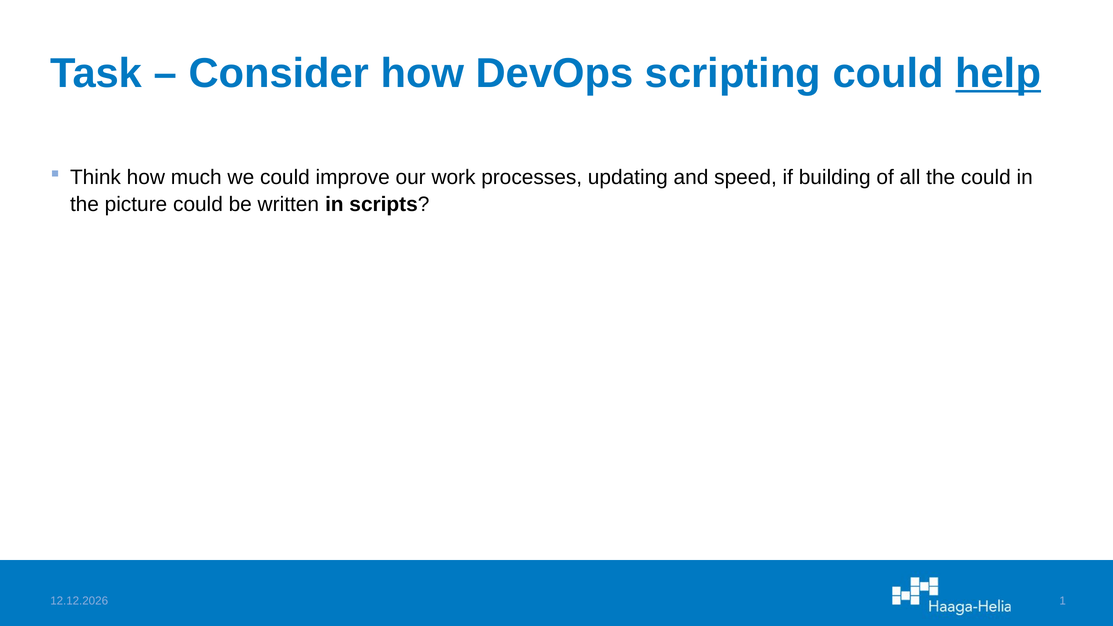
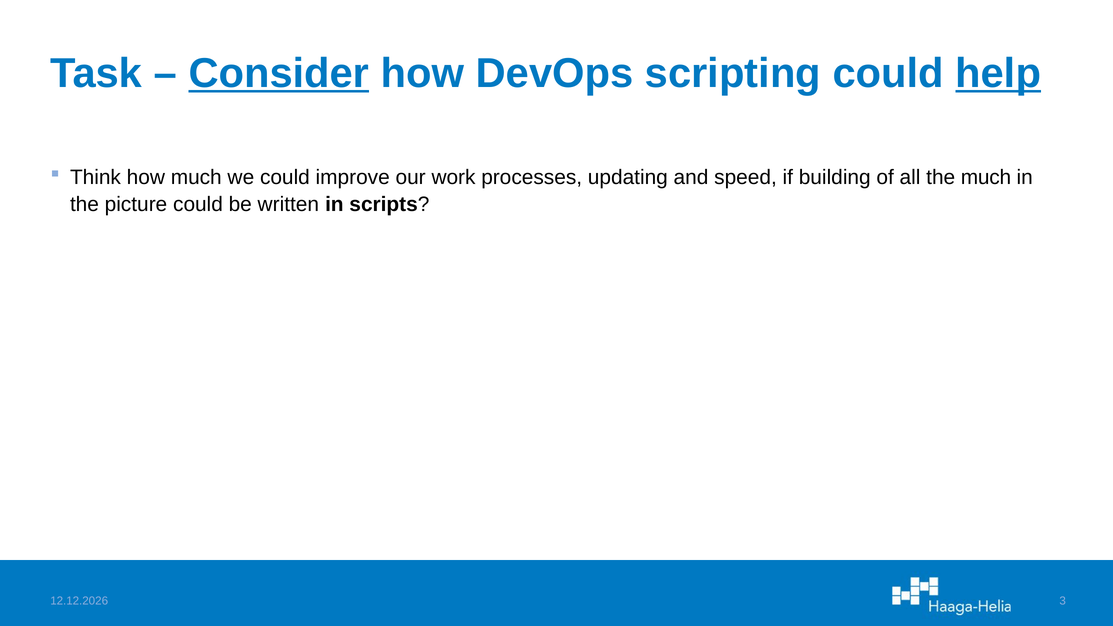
Consider underline: none -> present
the could: could -> much
1: 1 -> 3
